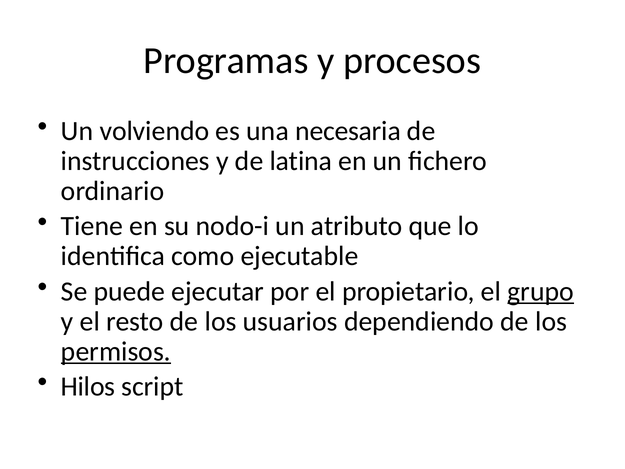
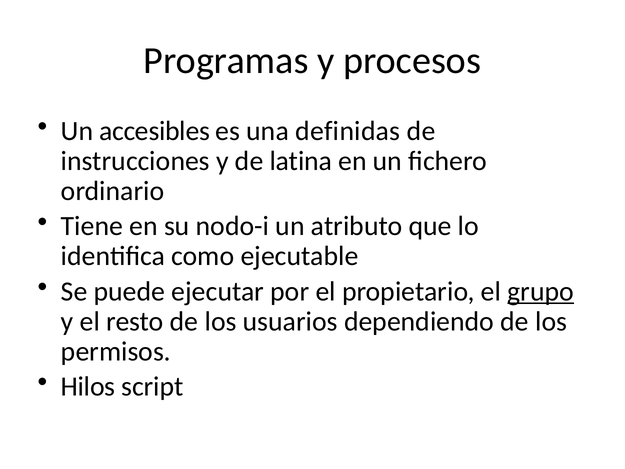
volviendo: volviendo -> accesibles
necesaria: necesaria -> definidas
permisos underline: present -> none
